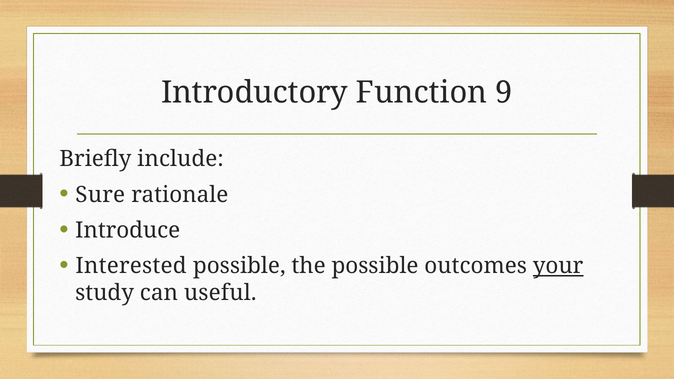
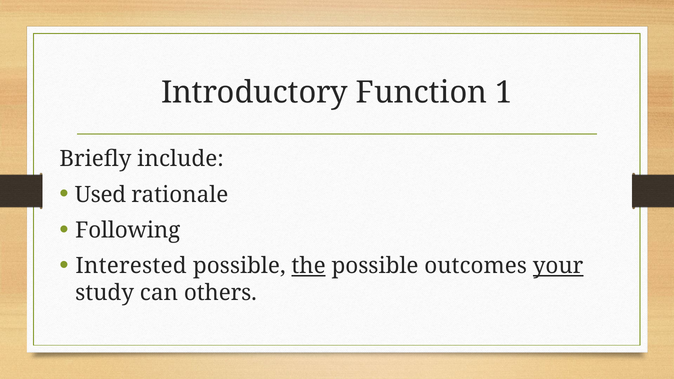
9: 9 -> 1
Sure: Sure -> Used
Introduce: Introduce -> Following
the underline: none -> present
useful: useful -> others
